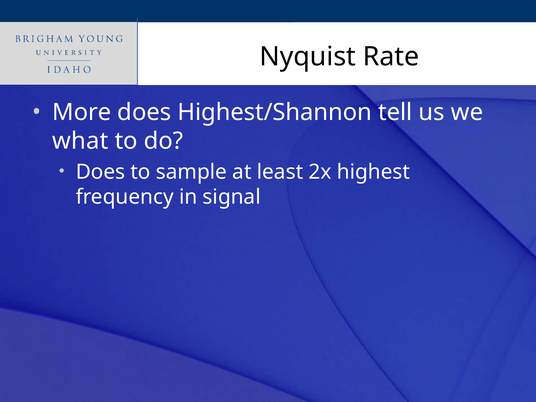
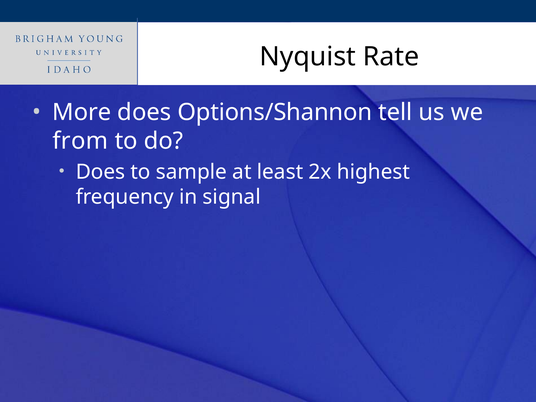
Highest/Shannon: Highest/Shannon -> Options/Shannon
what: what -> from
